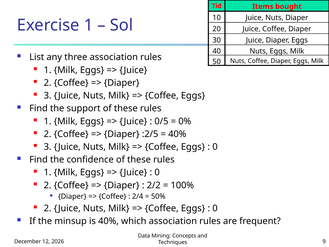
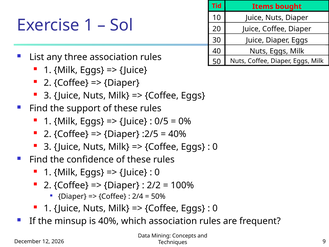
2 at (48, 208): 2 -> 1
